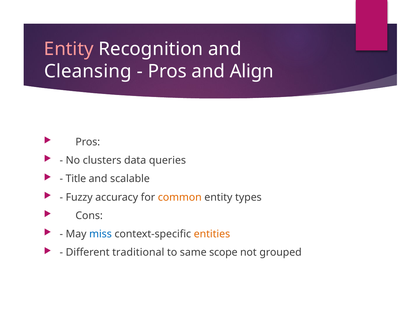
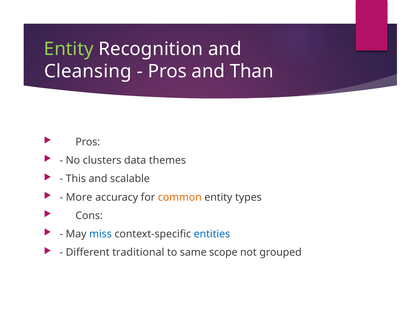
Entity at (69, 49) colour: pink -> light green
Align: Align -> Than
queries: queries -> themes
Title: Title -> This
Fuzzy: Fuzzy -> More
entities colour: orange -> blue
